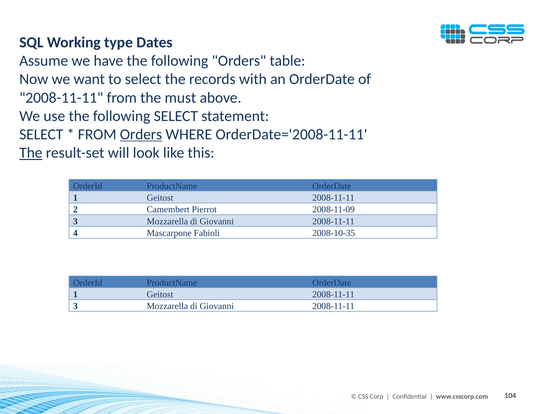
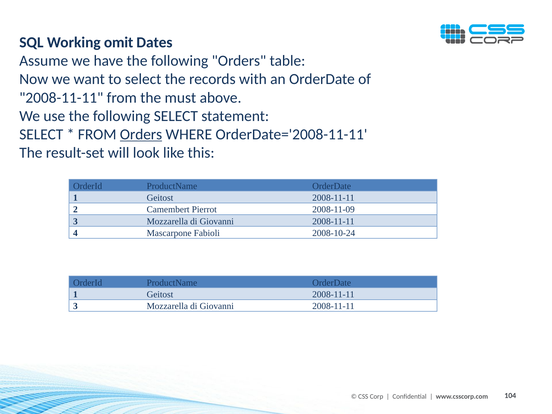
type: type -> omit
The at (31, 153) underline: present -> none
2008-10-35: 2008-10-35 -> 2008-10-24
